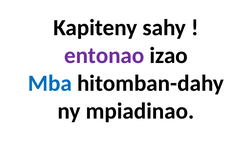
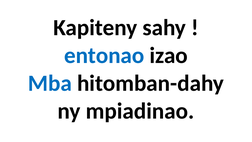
entonao colour: purple -> blue
